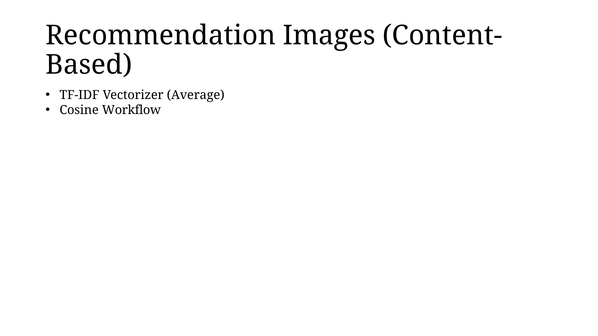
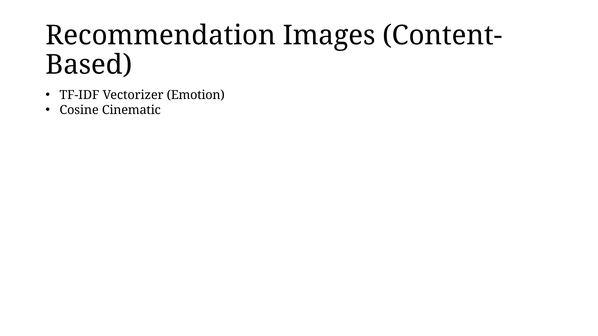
Average: Average -> Emotion
Workflow: Workflow -> Cinematic
